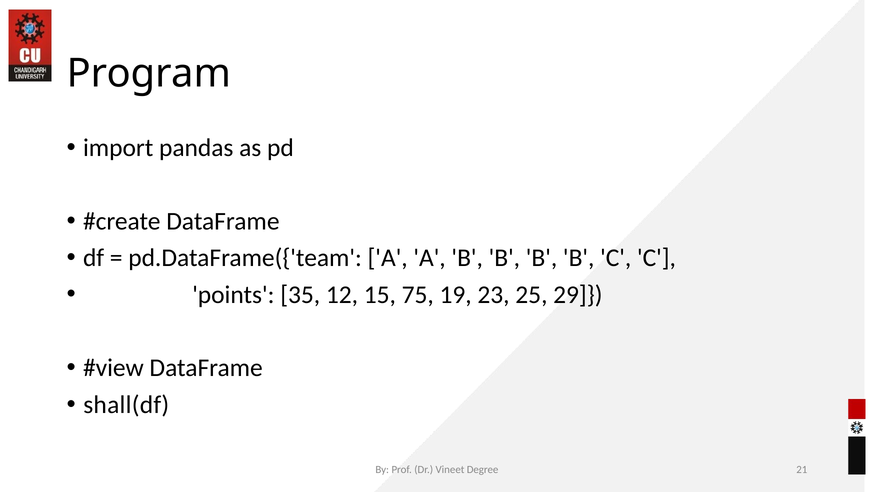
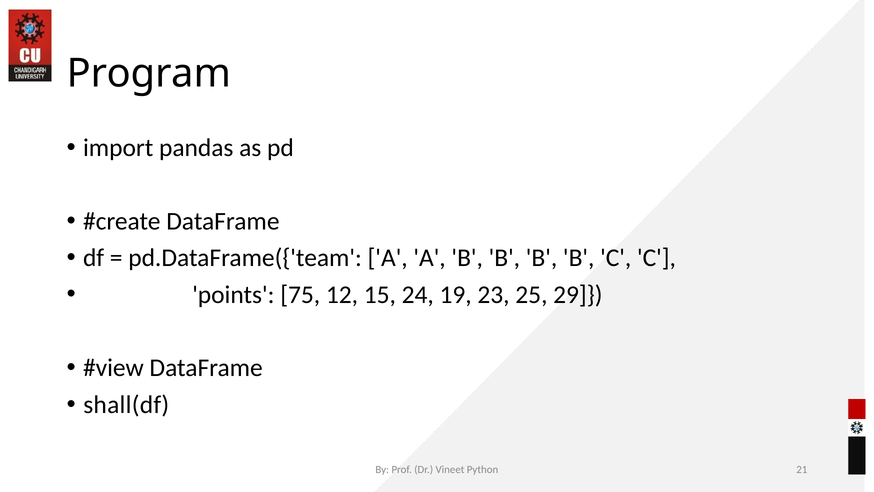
35: 35 -> 75
75: 75 -> 24
Degree: Degree -> Python
